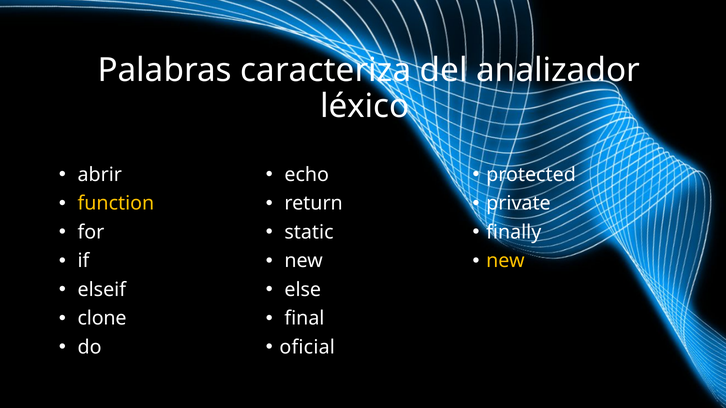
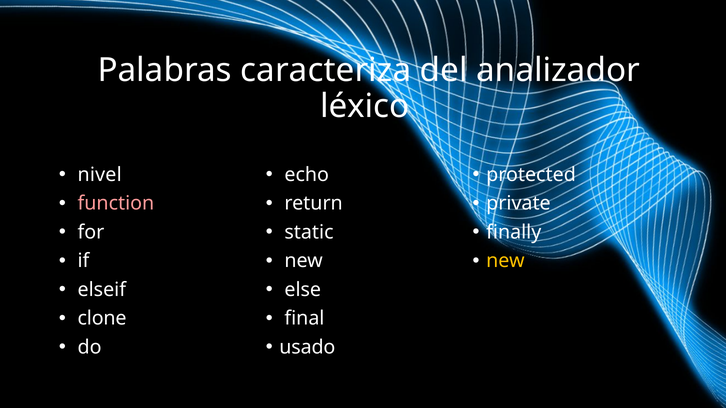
abrir: abrir -> nivel
function colour: yellow -> pink
oficial: oficial -> usado
